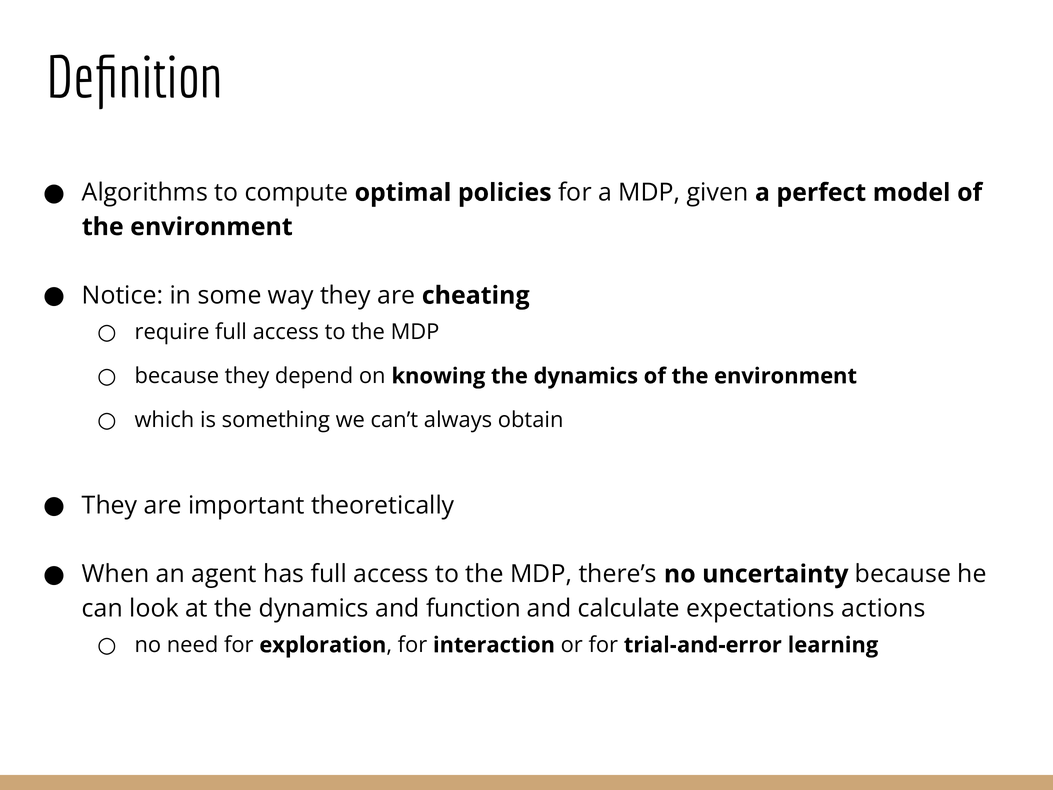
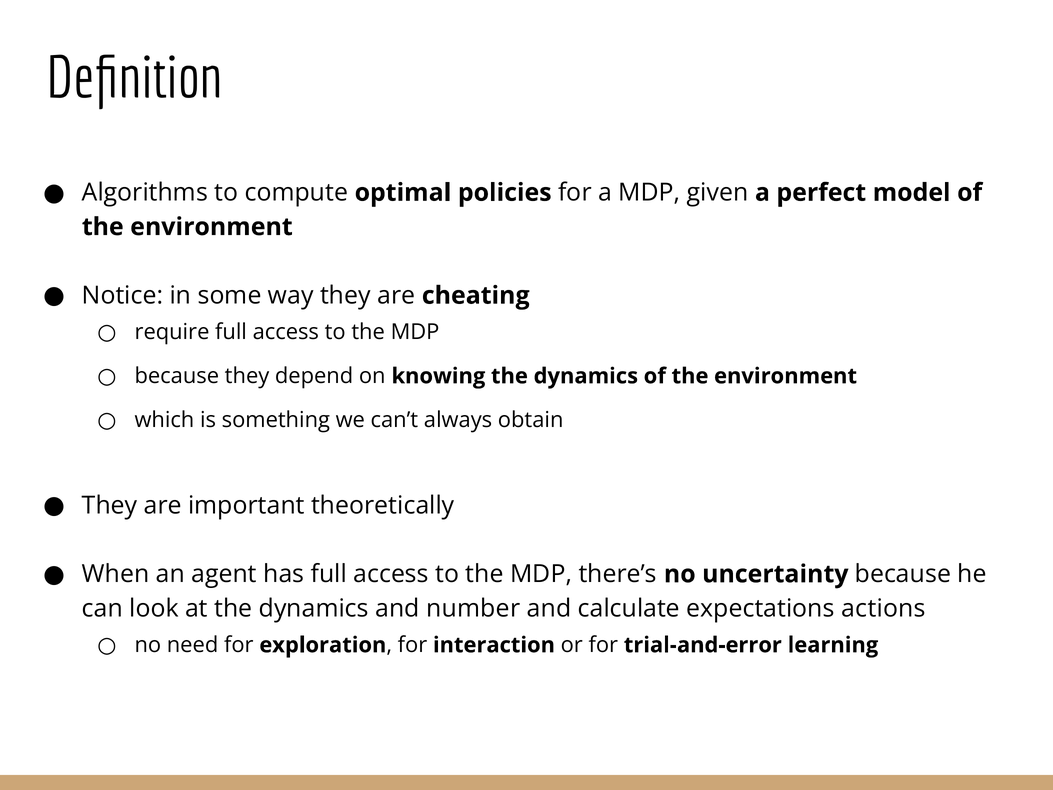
function: function -> number
